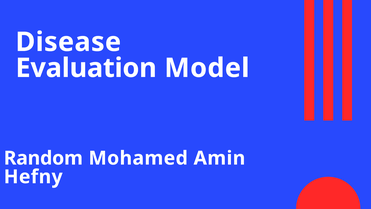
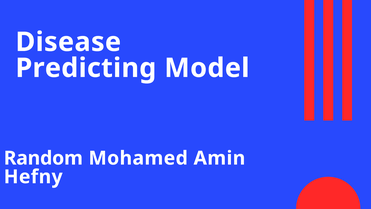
Evaluation: Evaluation -> Predicting
